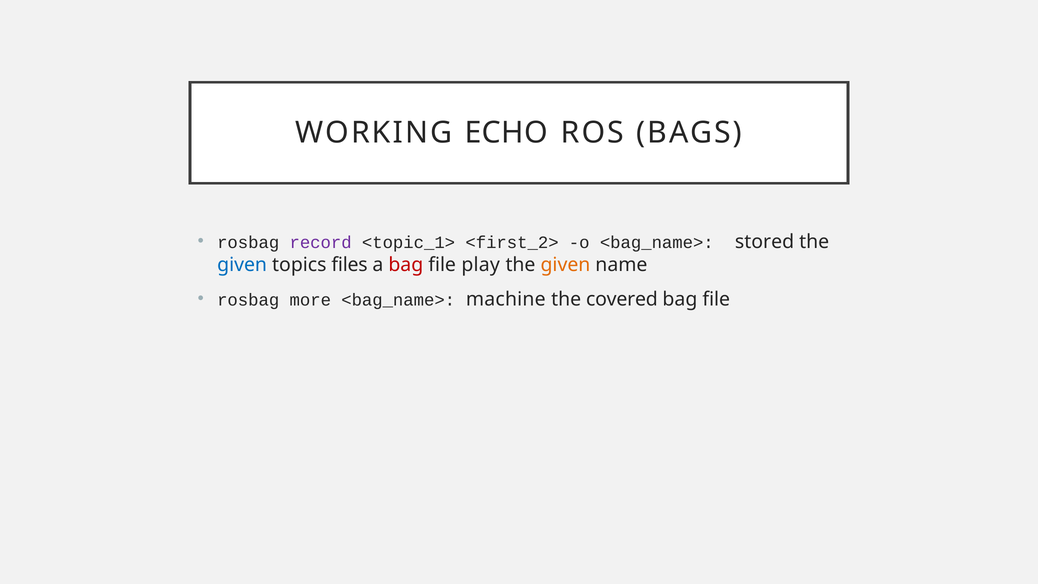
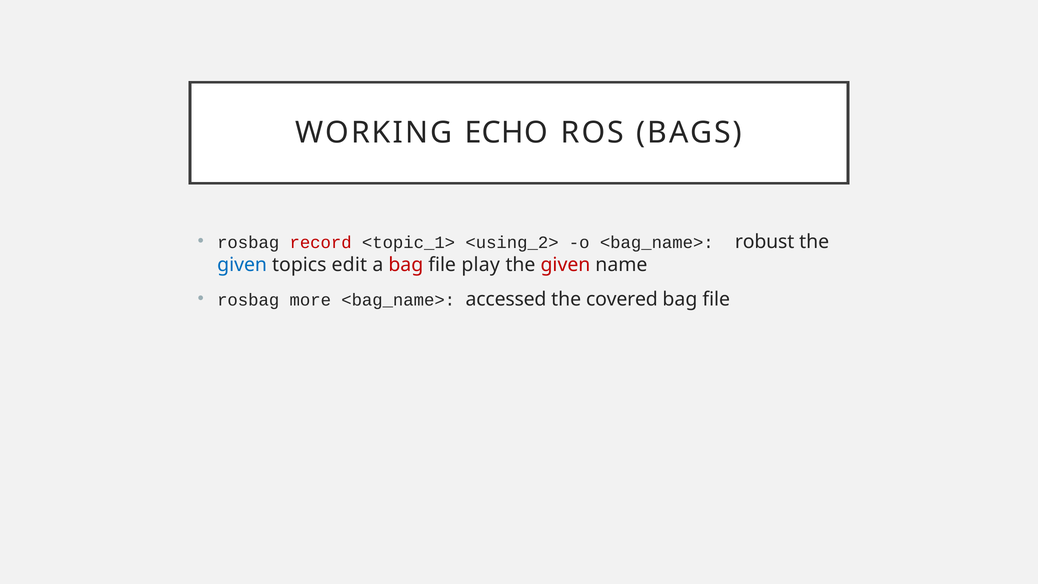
record colour: purple -> red
<first_2>: <first_2> -> <using_2>
stored: stored -> robust
files: files -> edit
given at (565, 265) colour: orange -> red
machine: machine -> accessed
